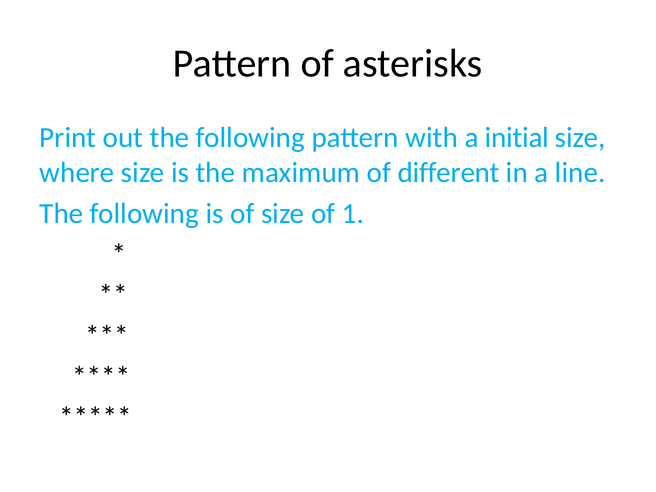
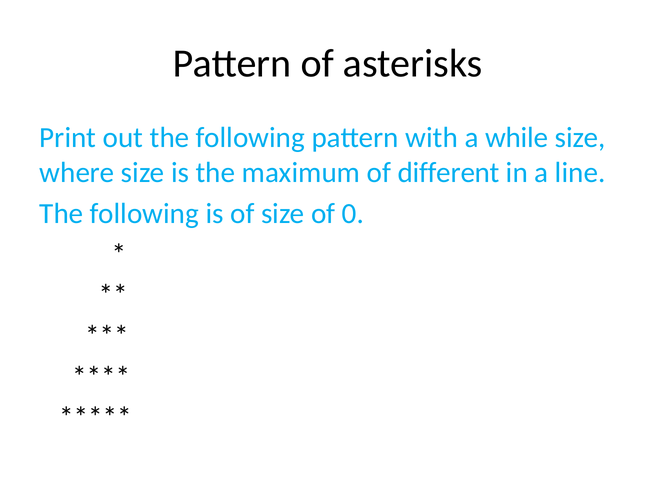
initial: initial -> while
1: 1 -> 0
